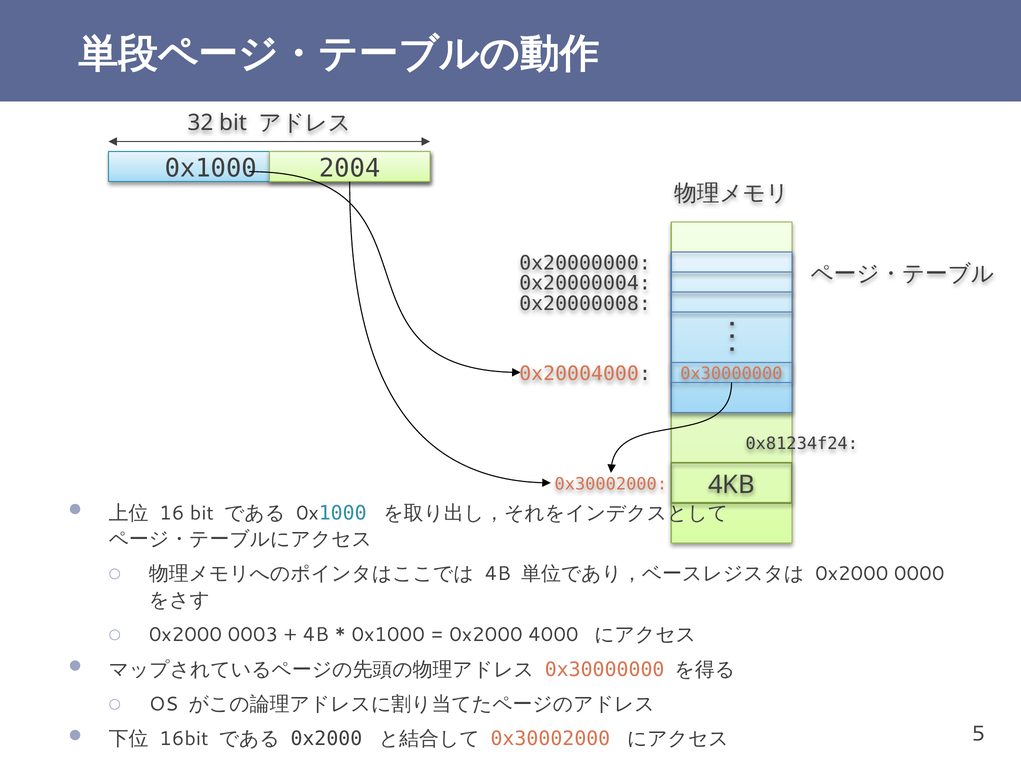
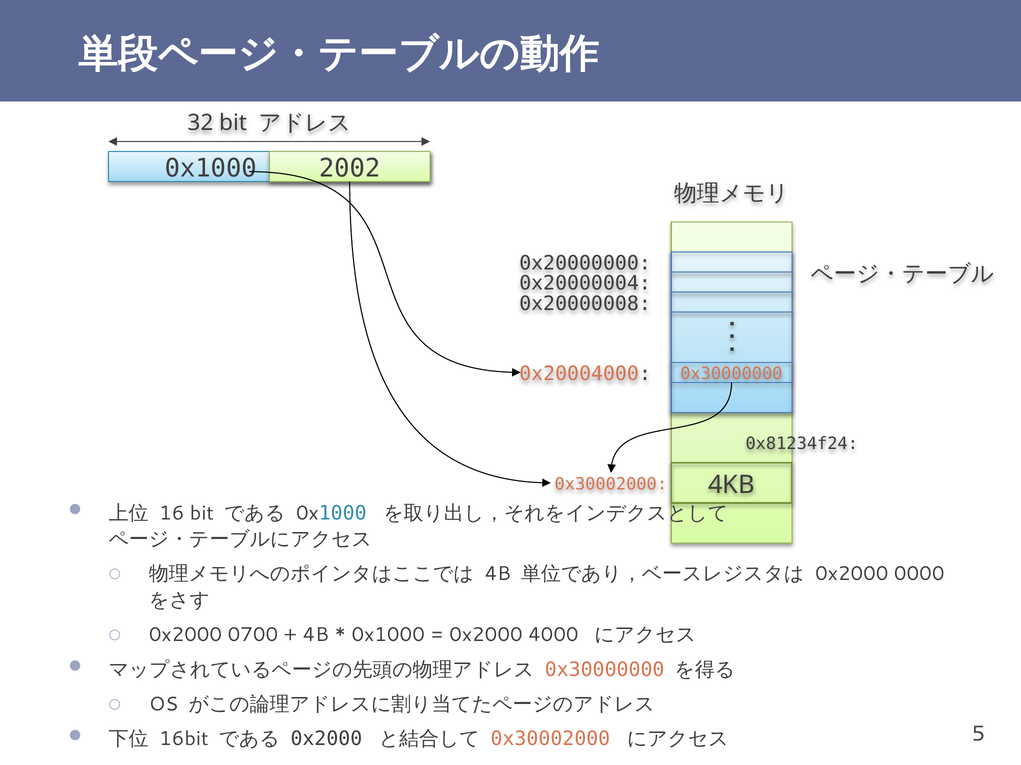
2004: 2004 -> 2002
0003: 0003 -> 0700
